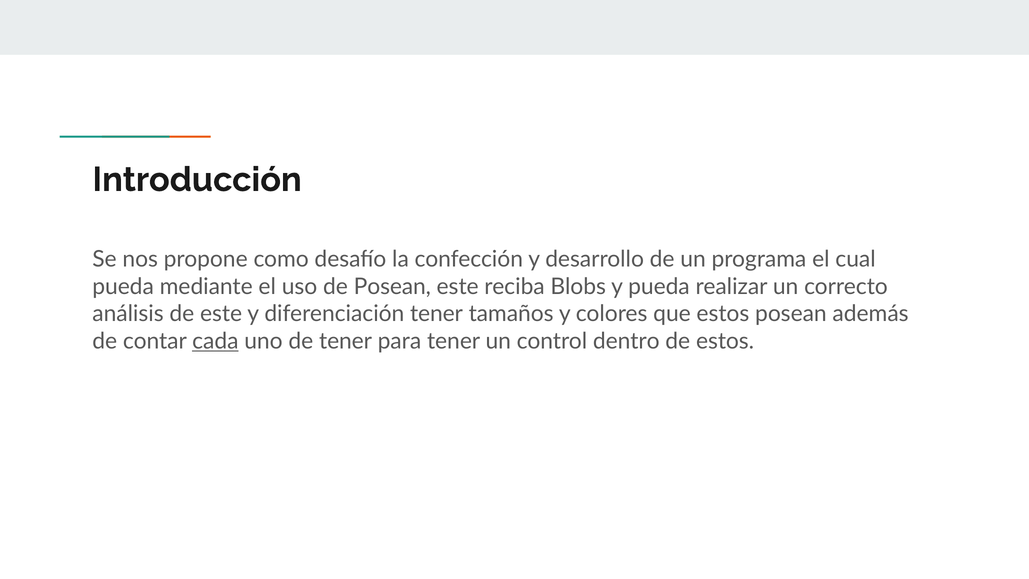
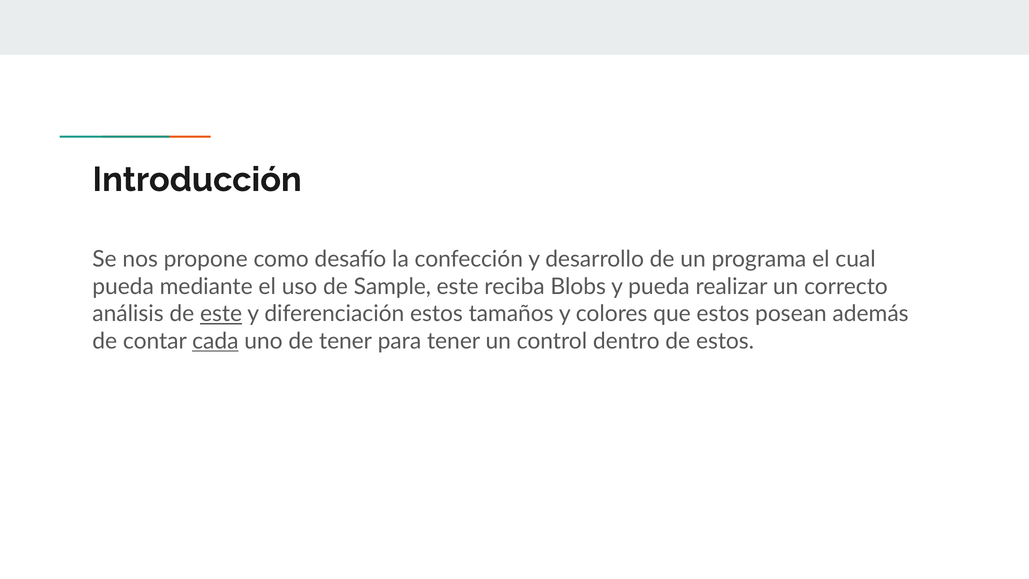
de Posean: Posean -> Sample
este at (221, 314) underline: none -> present
diferenciación tener: tener -> estos
